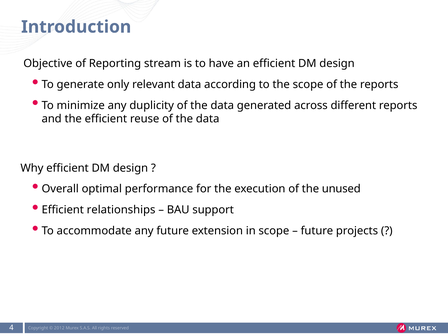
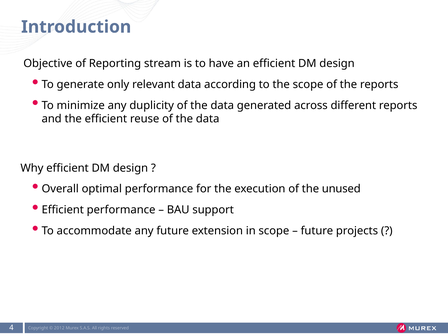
Efficient relationships: relationships -> performance
